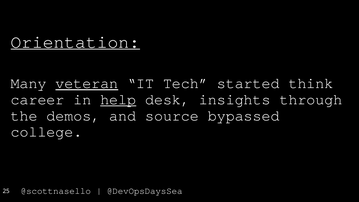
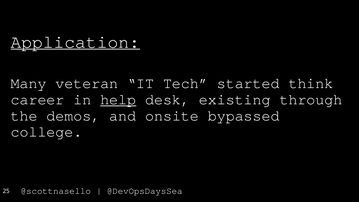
Orientation: Orientation -> Application
veteran underline: present -> none
insights: insights -> existing
source: source -> onsite
